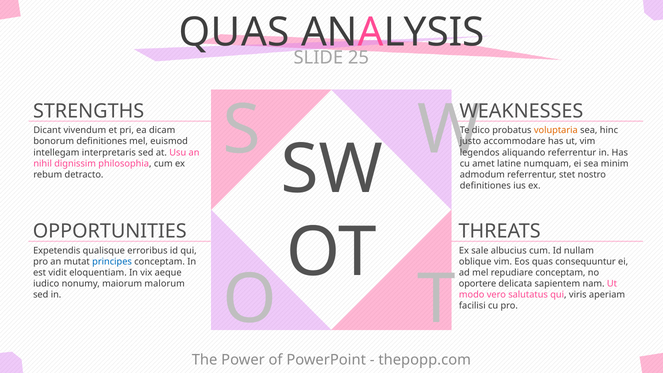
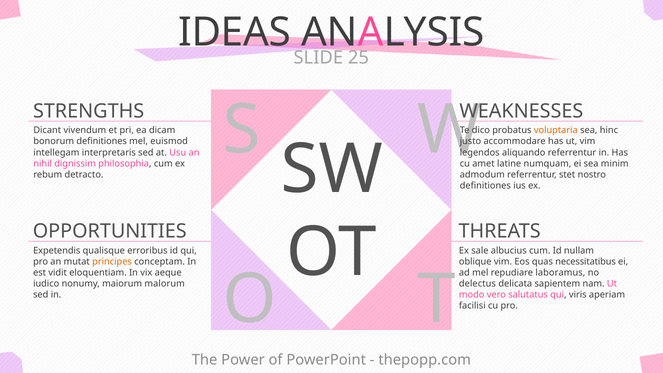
QUAS at (234, 32): QUAS -> IDEAS
principes colour: blue -> orange
consequuntur: consequuntur -> necessitatibus
repudiare conceptam: conceptam -> laboramus
oportere: oportere -> delectus
